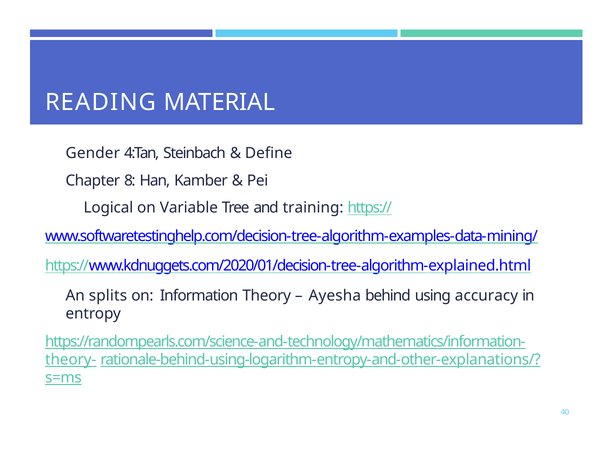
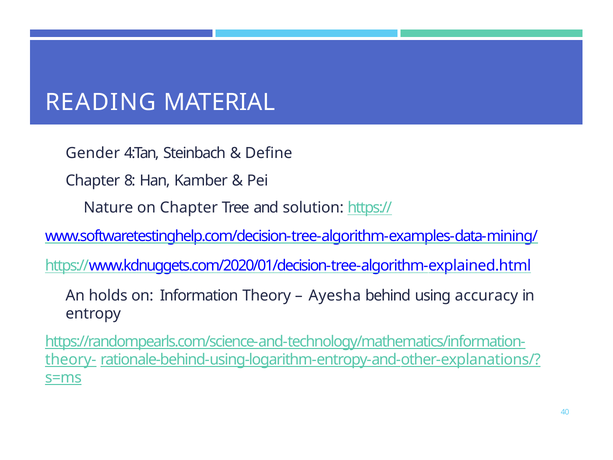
Logical: Logical -> Nature
on Variable: Variable -> Chapter
training: training -> solution
splits: splits -> holds
